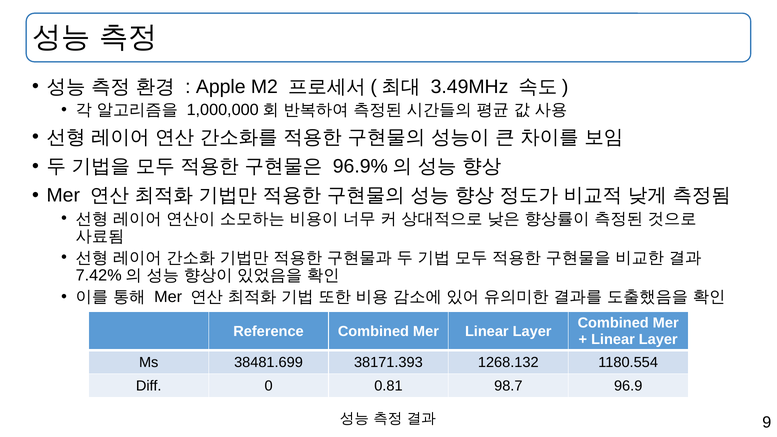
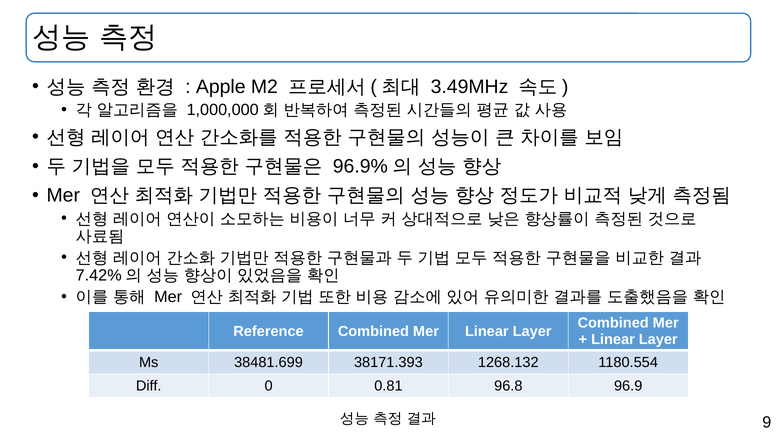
98.7: 98.7 -> 96.8
